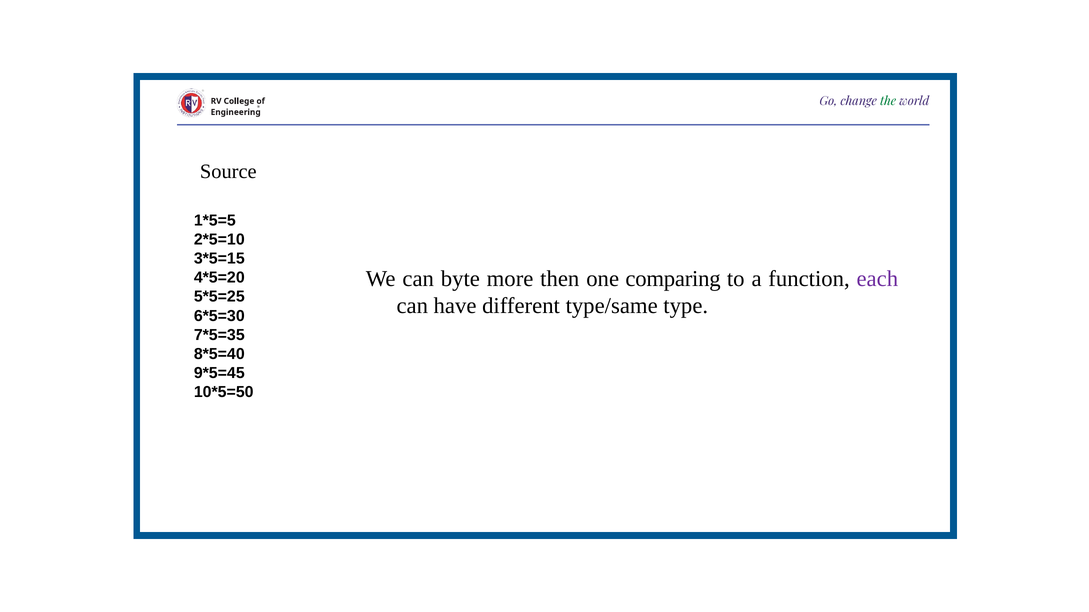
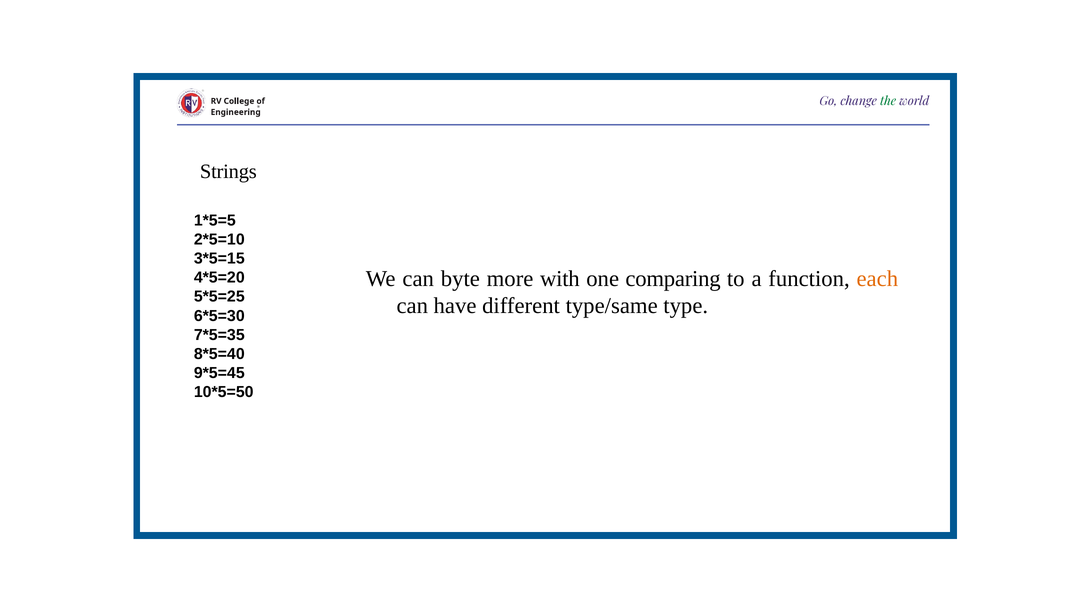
Source: Source -> Strings
then: then -> with
each colour: purple -> orange
